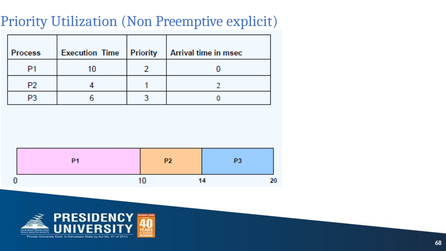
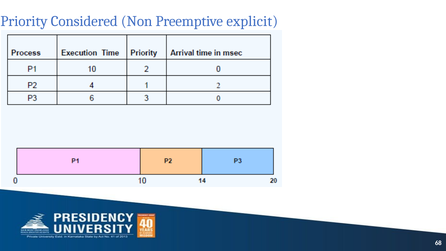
Utilization: Utilization -> Considered
